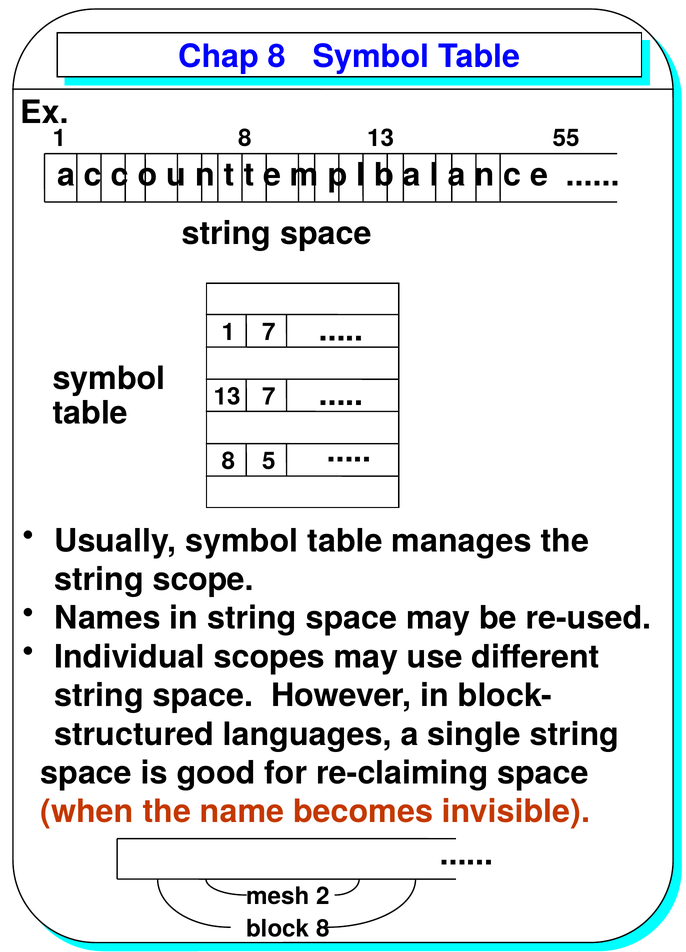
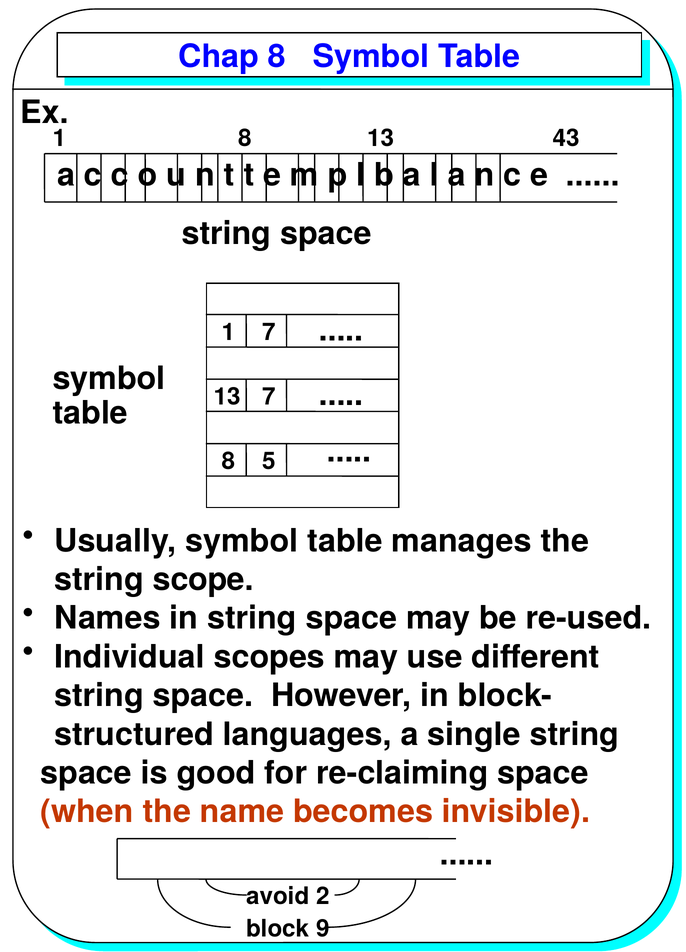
55: 55 -> 43
mesh: mesh -> avoid
block 8: 8 -> 9
